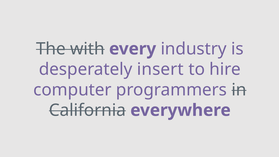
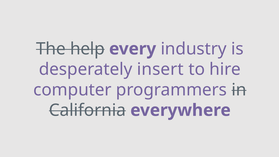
with: with -> help
